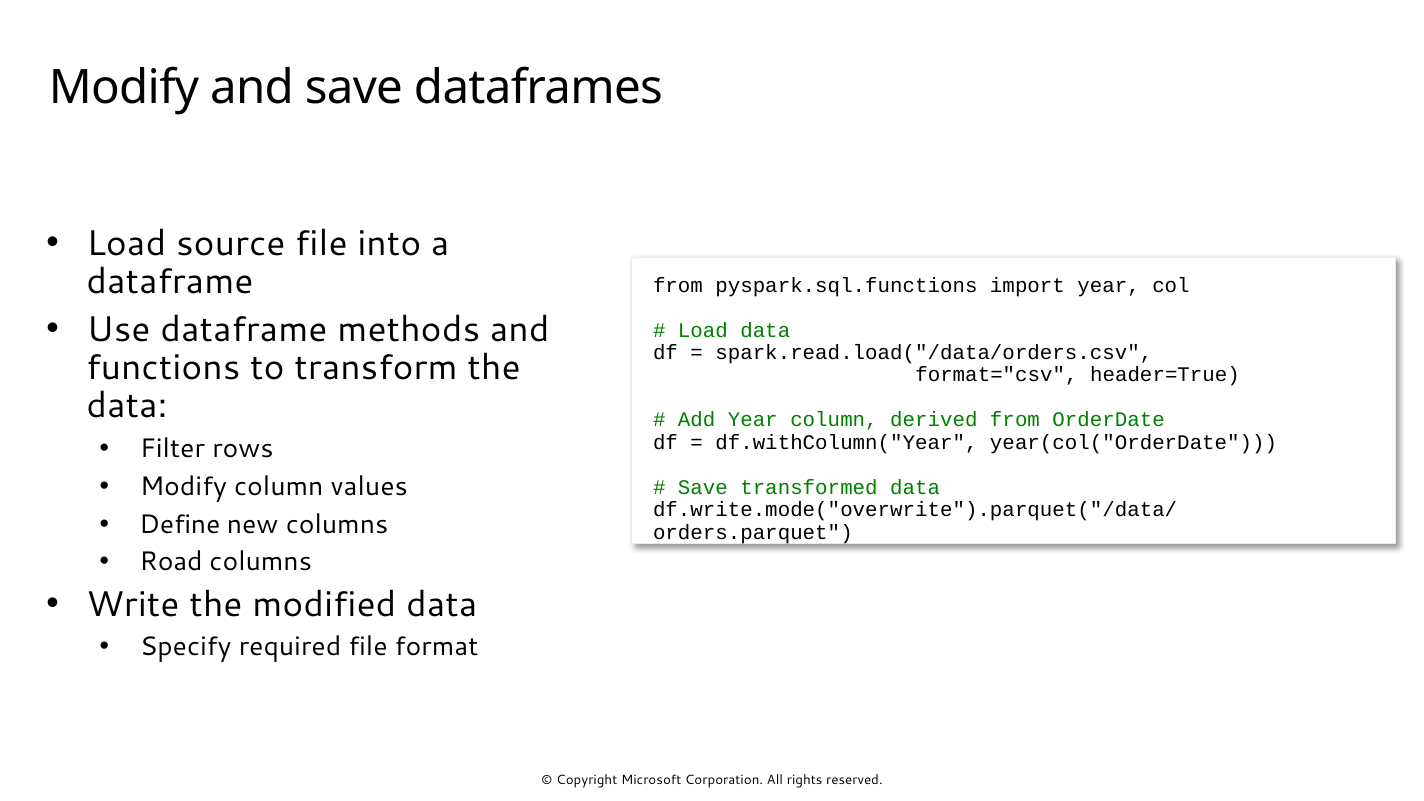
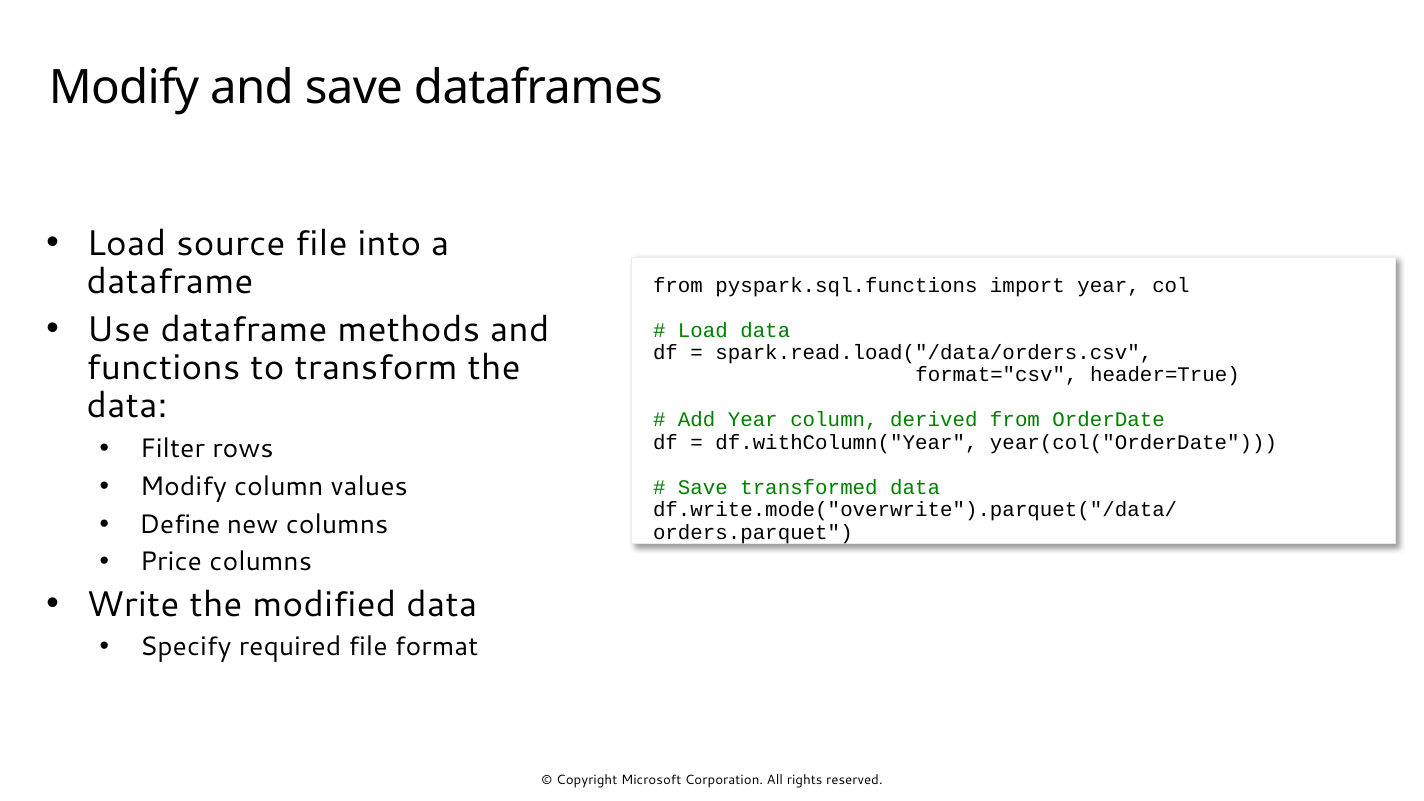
Road: Road -> Price
